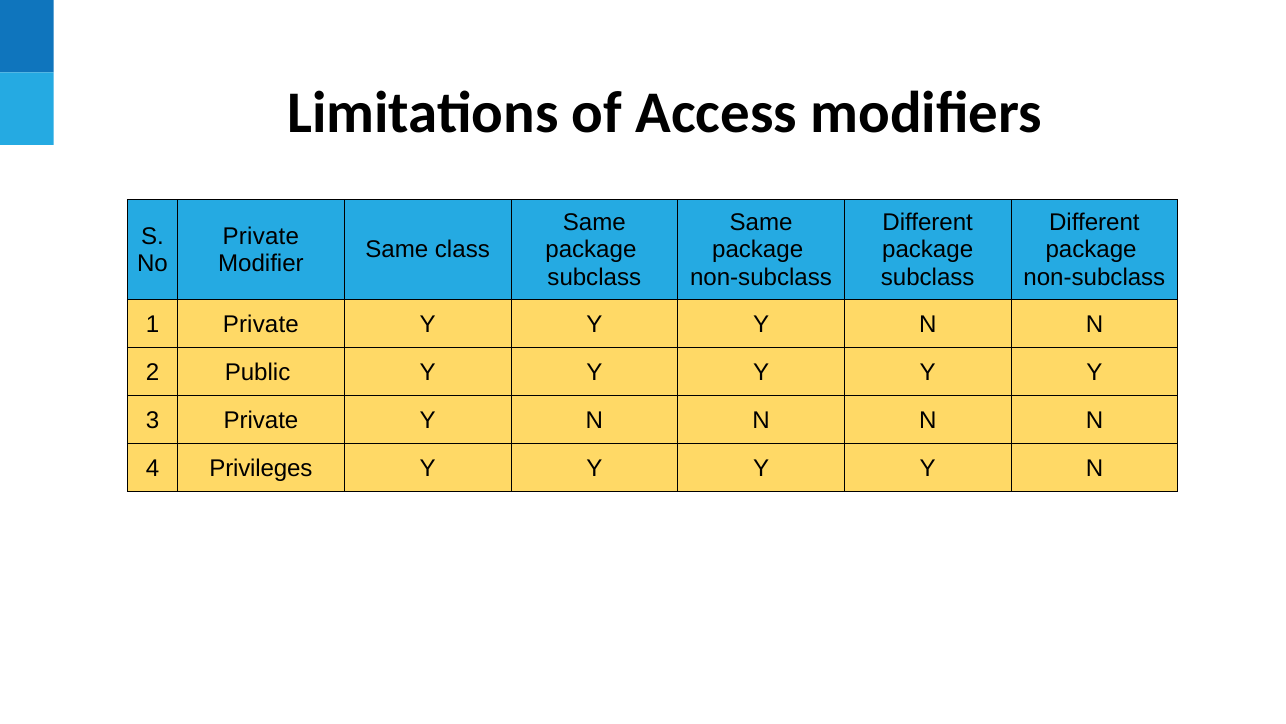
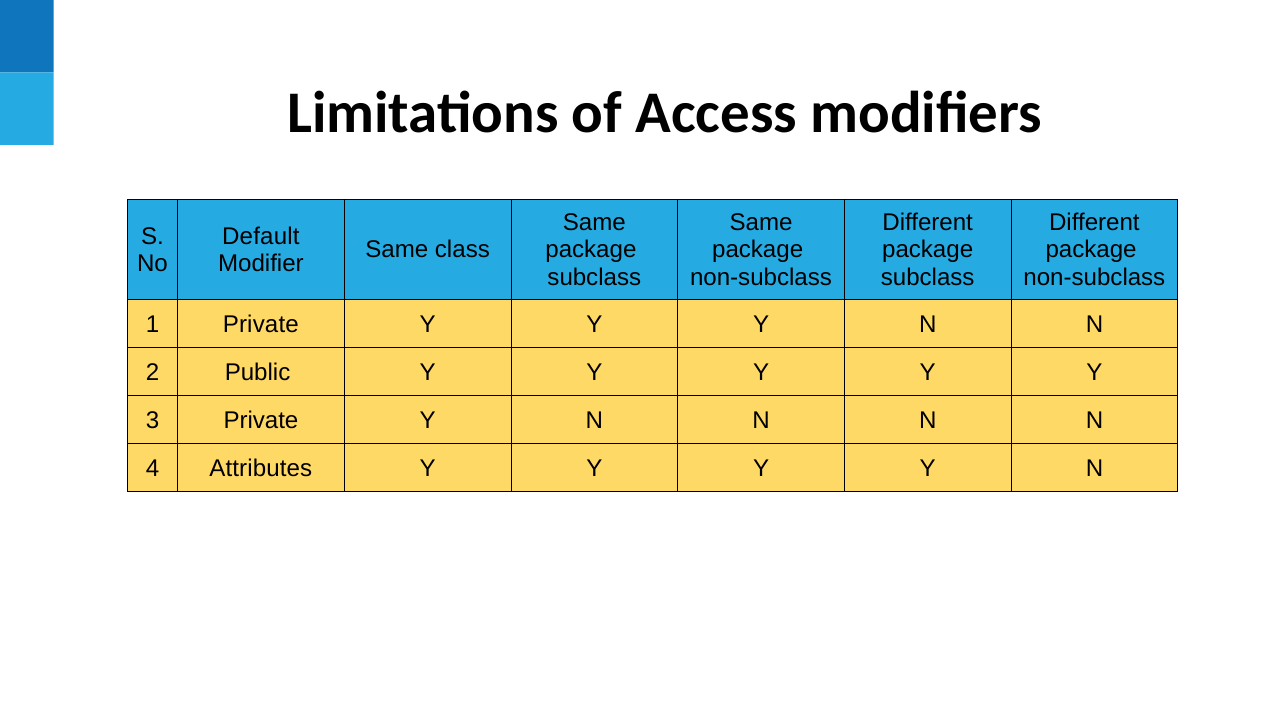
Private at (261, 236): Private -> Default
Privileges: Privileges -> Attributes
